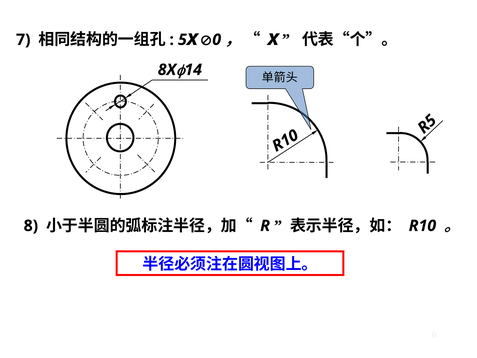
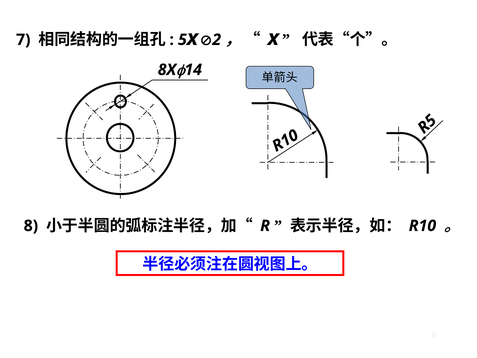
0 at (217, 40): 0 -> 2
